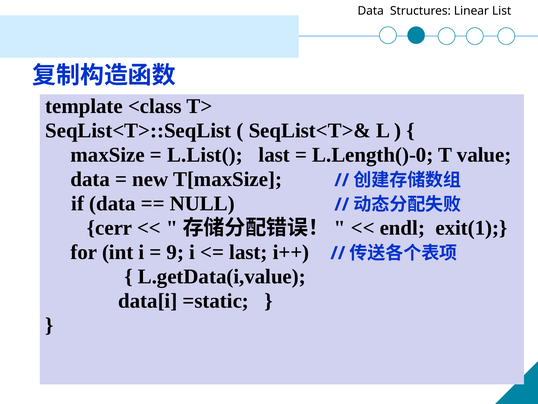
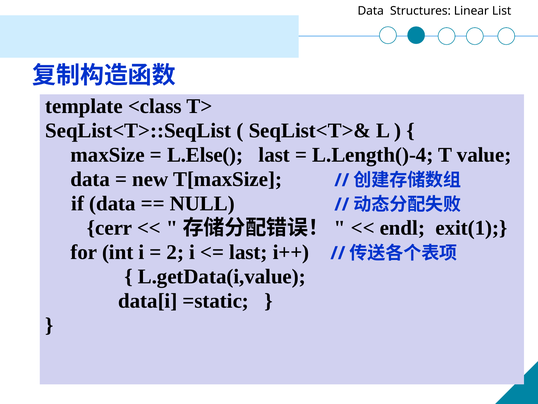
L.List(: L.List( -> L.Else(
L.Length()-0: L.Length()-0 -> L.Length()-4
9: 9 -> 2
